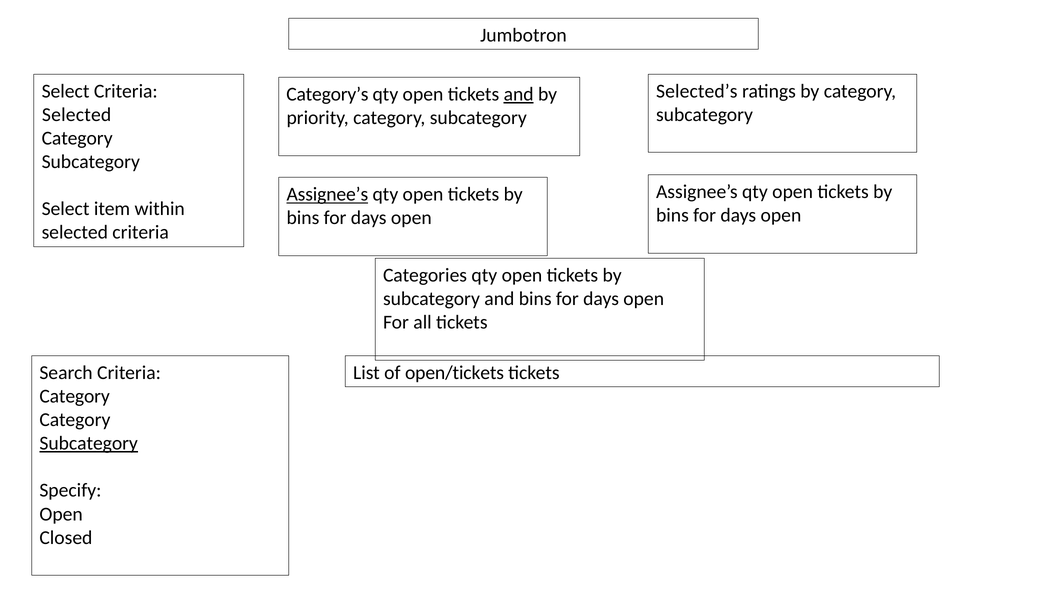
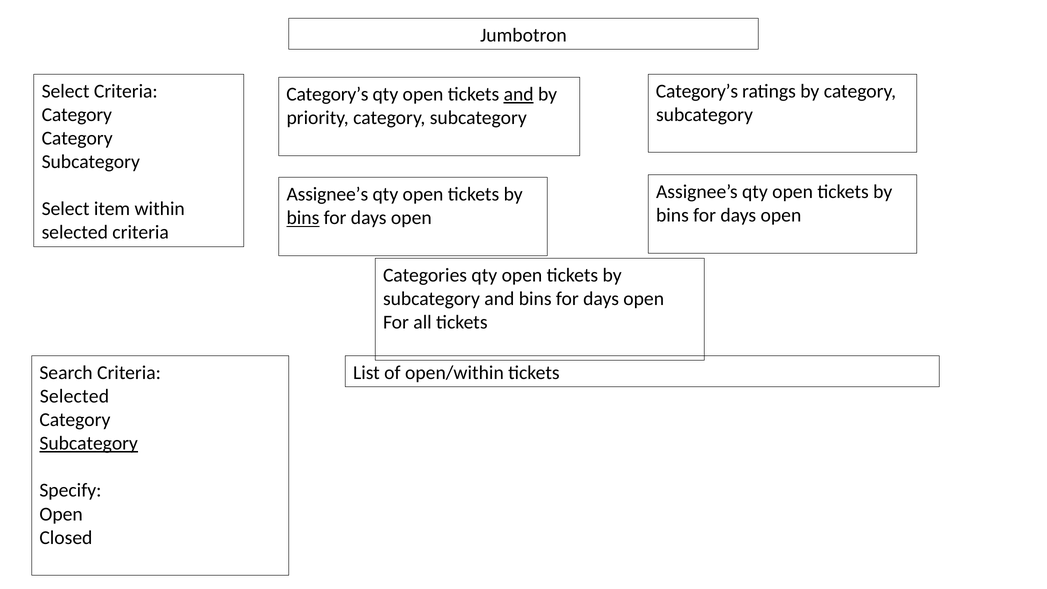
Selected’s at (697, 91): Selected’s -> Category’s
Selected at (77, 115): Selected -> Category
Assignee’s at (327, 194) underline: present -> none
bins at (303, 218) underline: none -> present
open/tickets: open/tickets -> open/within
Category at (75, 396): Category -> Selected
